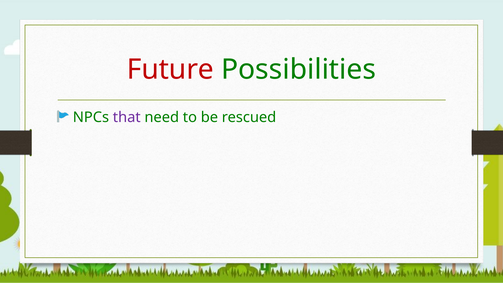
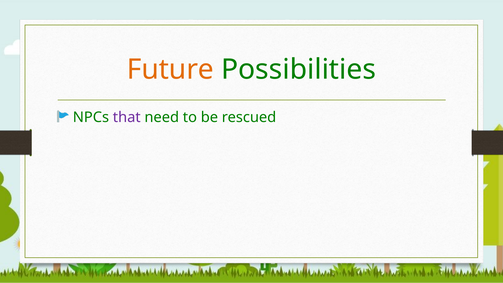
Future colour: red -> orange
